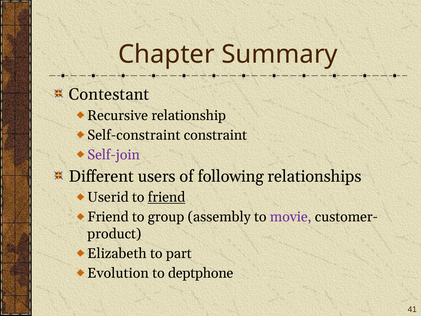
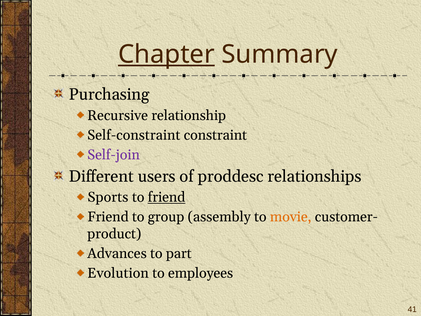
Chapter underline: none -> present
Contestant: Contestant -> Purchasing
following: following -> proddesc
Userid: Userid -> Sports
movie colour: purple -> orange
Elizabeth: Elizabeth -> Advances
deptphone: deptphone -> employees
